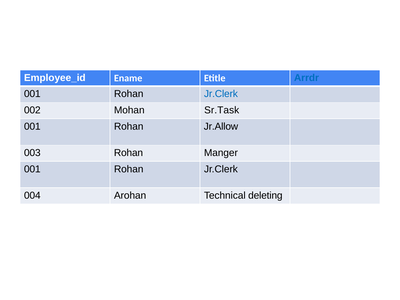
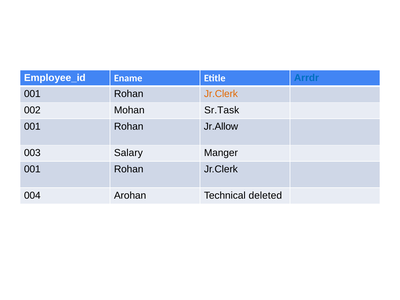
Jr.Clerk at (221, 94) colour: blue -> orange
003 Rohan: Rohan -> Salary
deleting: deleting -> deleted
